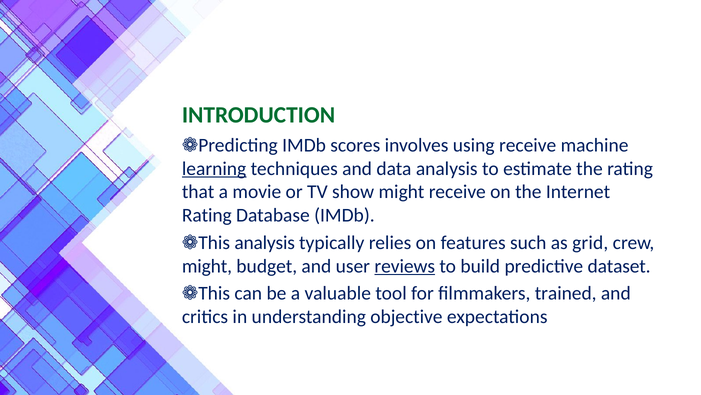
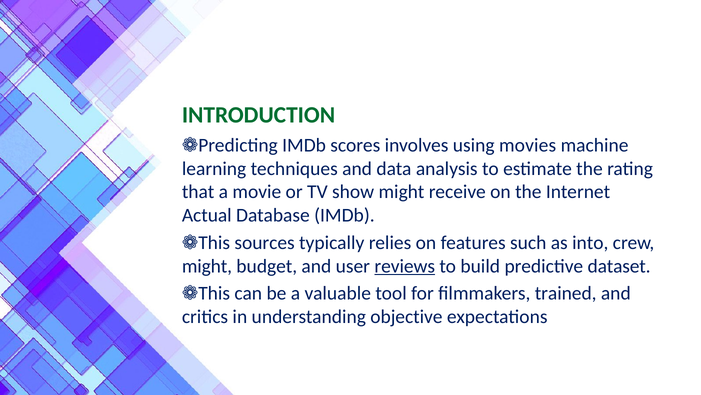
using receive: receive -> movies
learning underline: present -> none
Rating at (207, 215): Rating -> Actual
❁This analysis: analysis -> sources
grid: grid -> into
